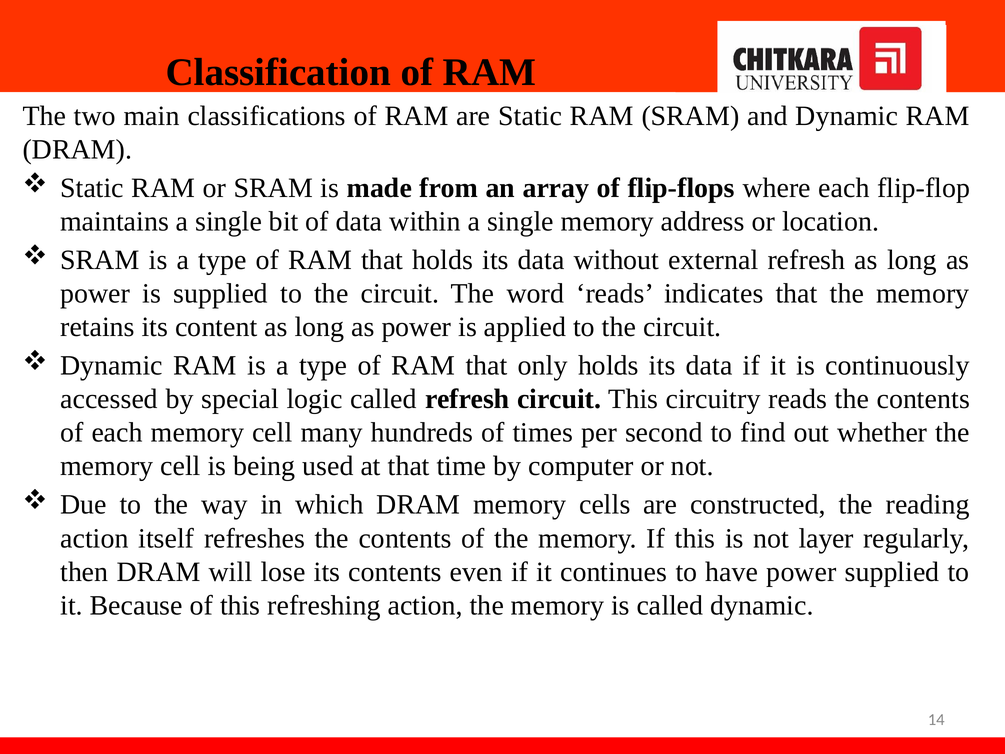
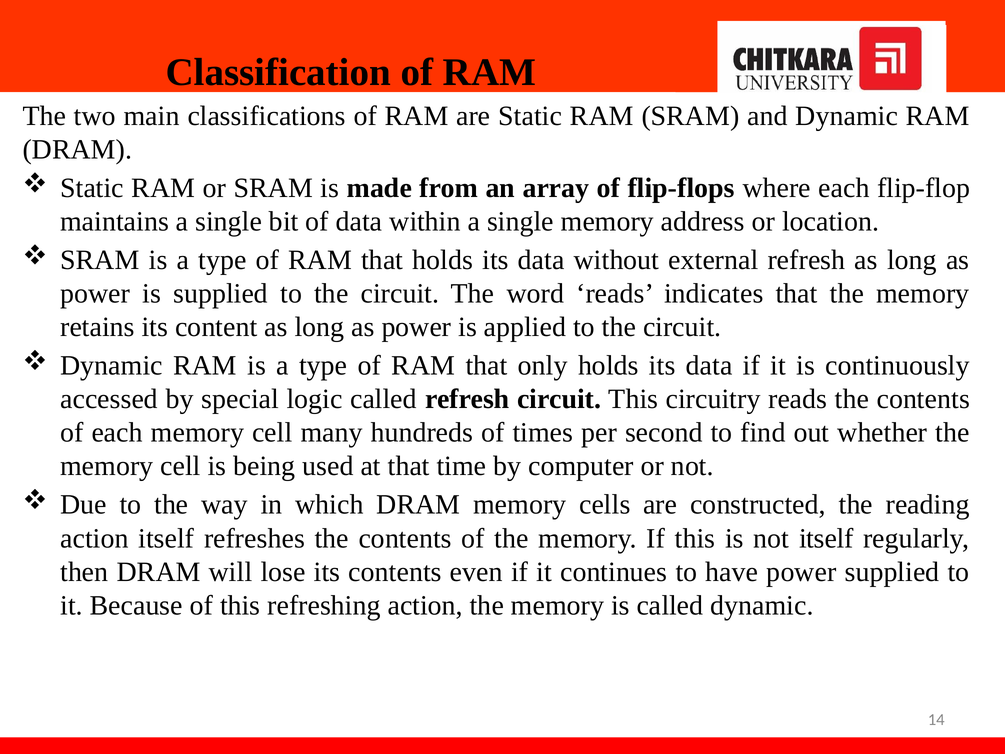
not layer: layer -> itself
